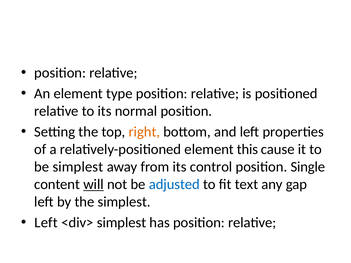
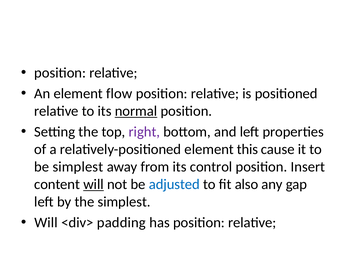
type: type -> flow
normal underline: none -> present
right colour: orange -> purple
Single: Single -> Insert
text: text -> also
Left at (46, 223): Left -> Will
<div> simplest: simplest -> padding
